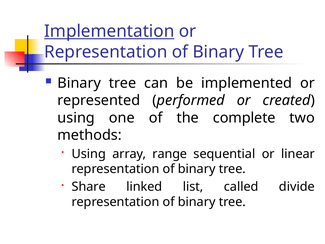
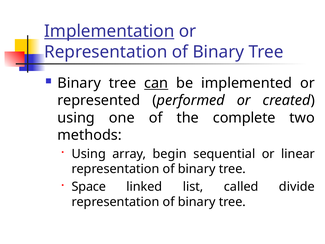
can underline: none -> present
range: range -> begin
Share: Share -> Space
